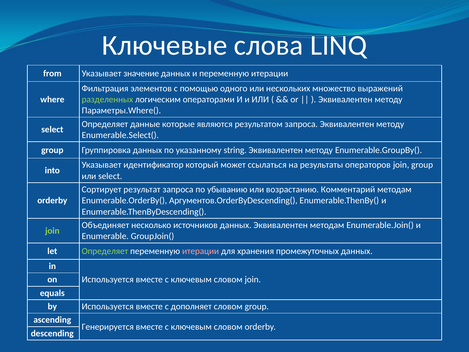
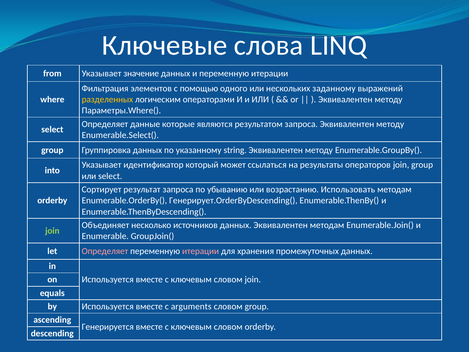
множество: множество -> заданному
разделенных colour: light green -> yellow
Комментарий: Комментарий -> Использовать
Аргументов.OrderByDescending(: Аргументов.OrderByDescending( -> Генерирует.OrderByDescending(
Определяет at (105, 251) colour: light green -> pink
дополняет: дополняет -> arguments
